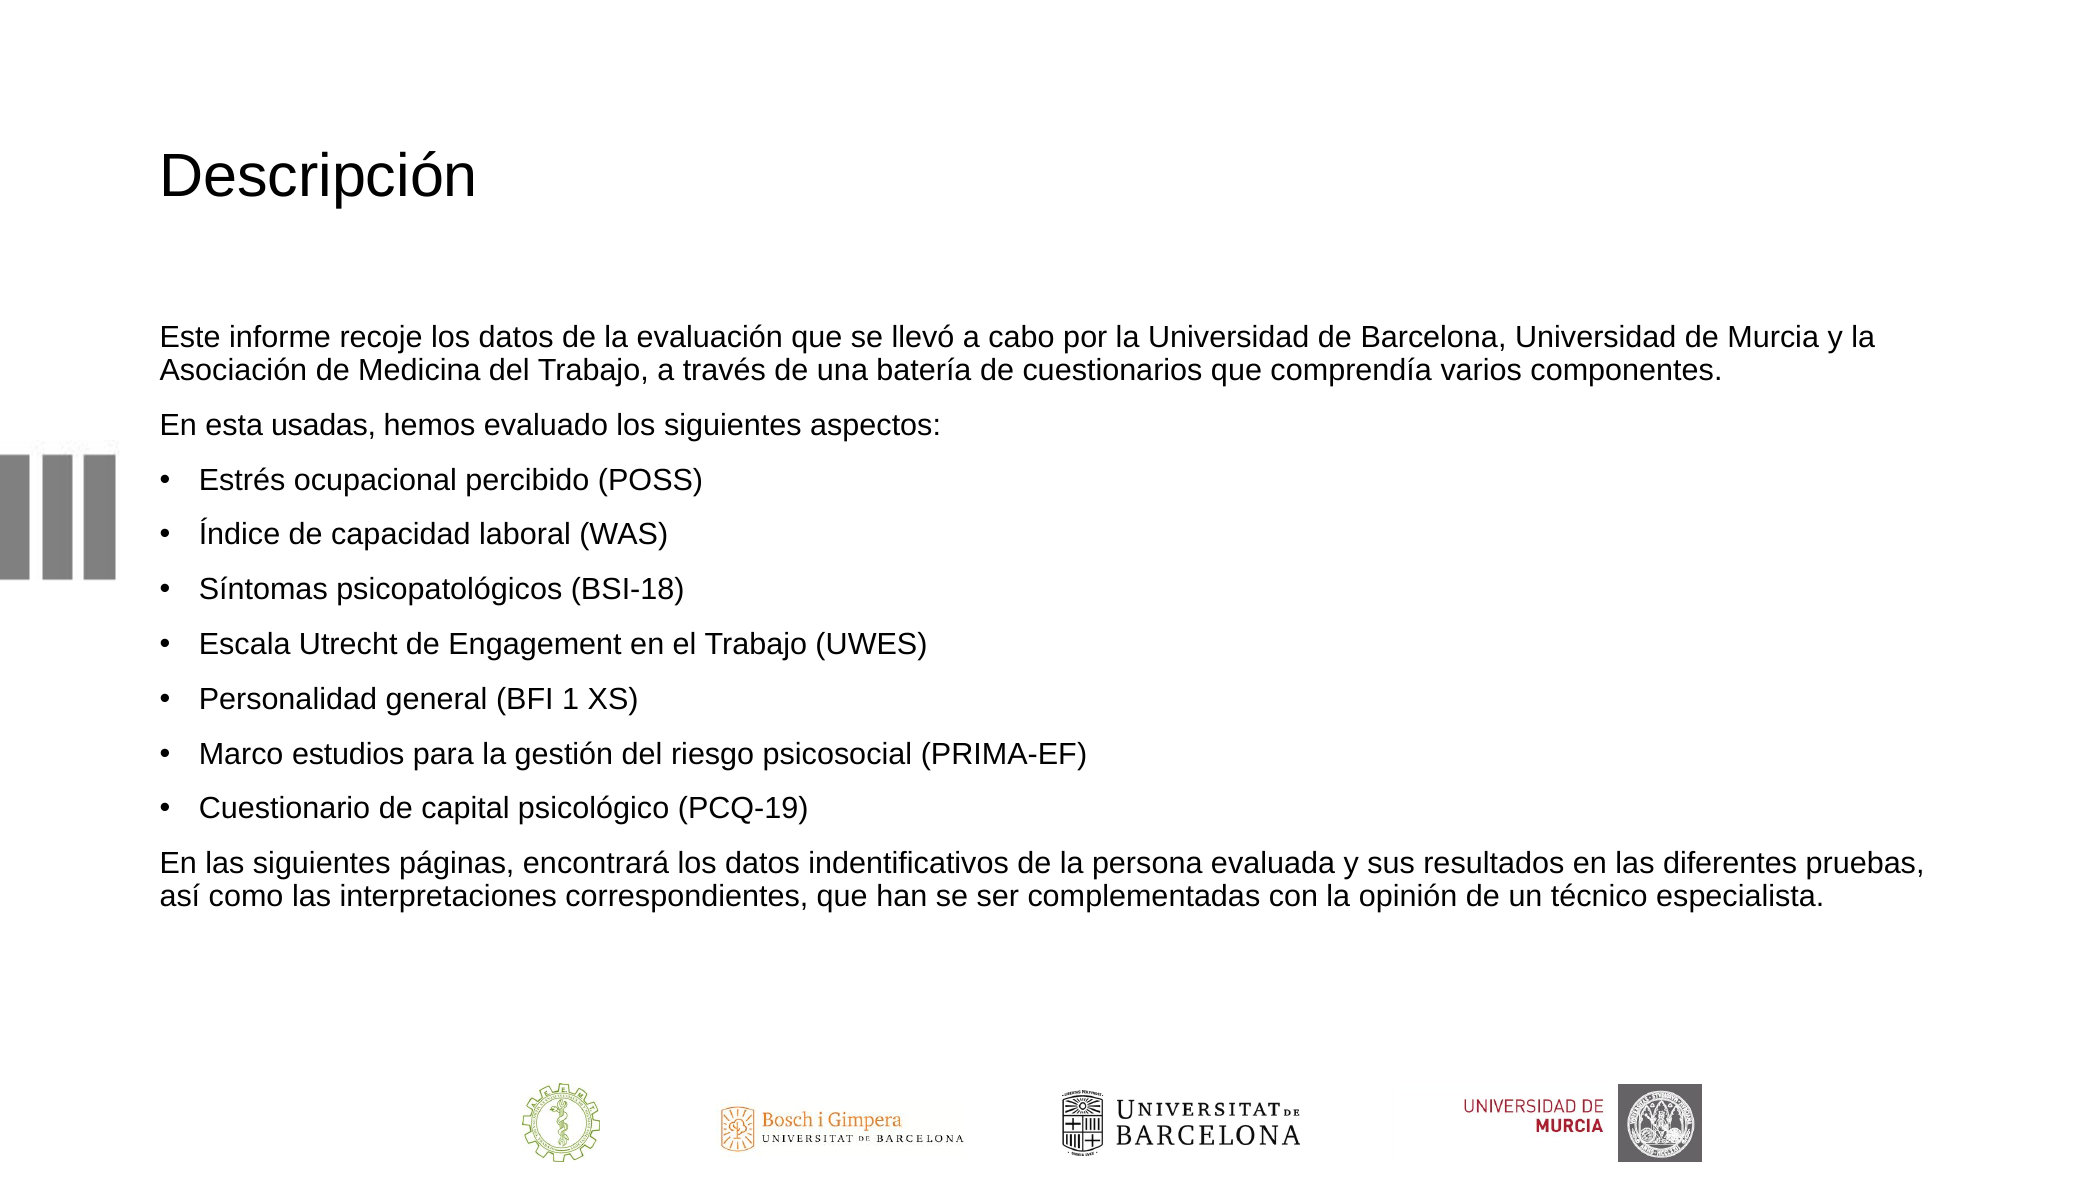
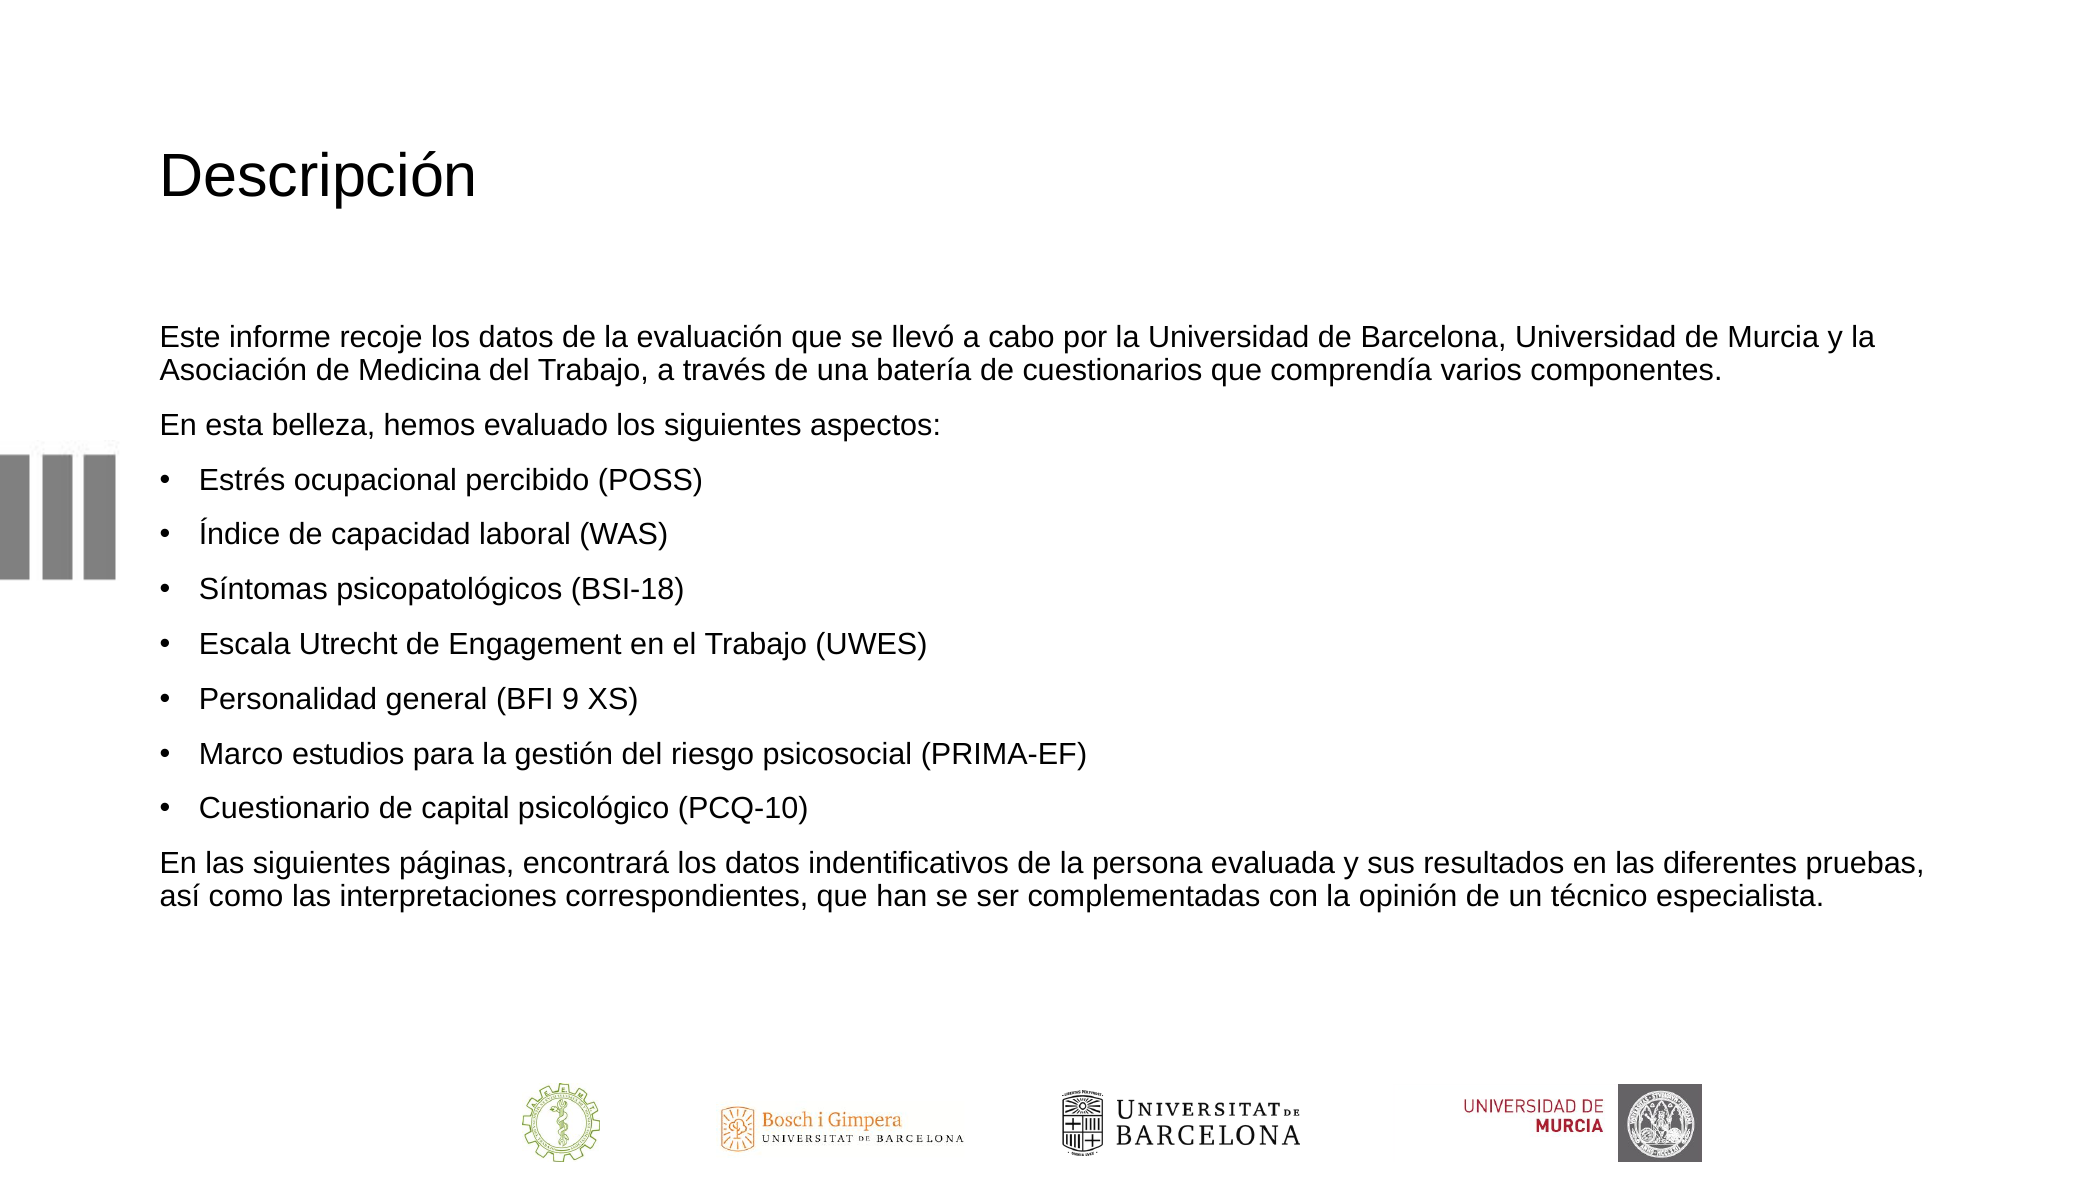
usadas: usadas -> belleza
1: 1 -> 9
PCQ-19: PCQ-19 -> PCQ-10
